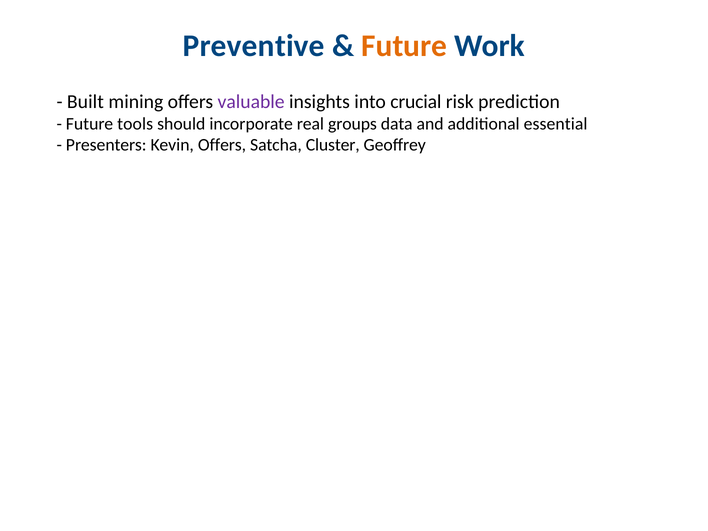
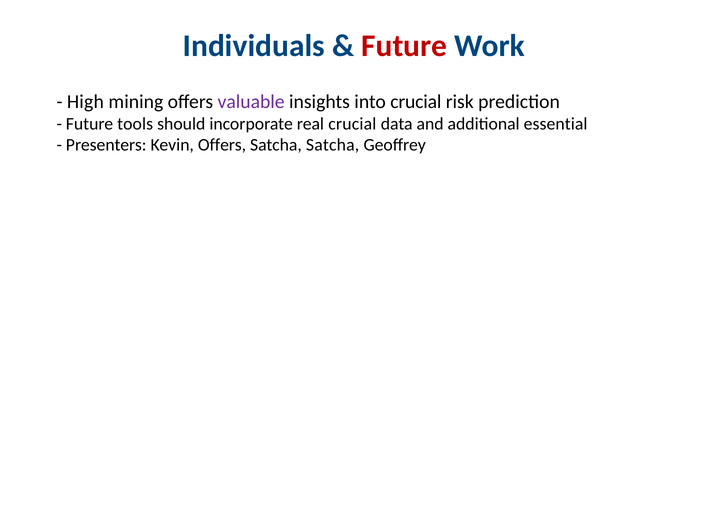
Preventive: Preventive -> Individuals
Future at (404, 46) colour: orange -> red
Built: Built -> High
real groups: groups -> crucial
Satcha Cluster: Cluster -> Satcha
